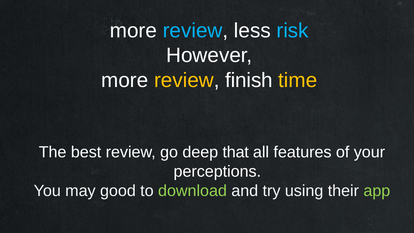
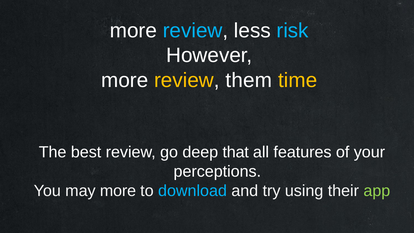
finish: finish -> them
may good: good -> more
download colour: light green -> light blue
